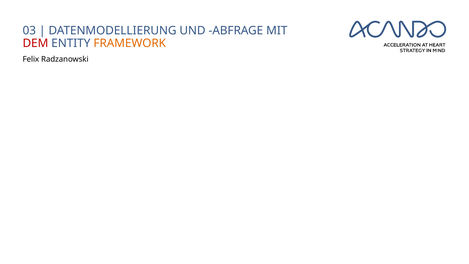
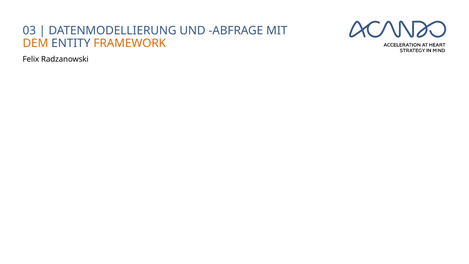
DEM colour: red -> orange
